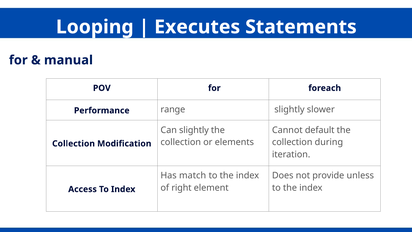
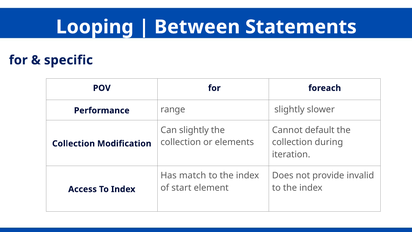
Executes: Executes -> Between
manual: manual -> specific
unless: unless -> invalid
right: right -> start
